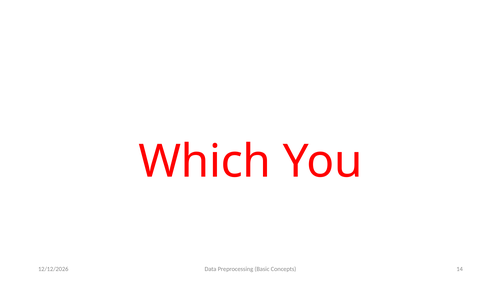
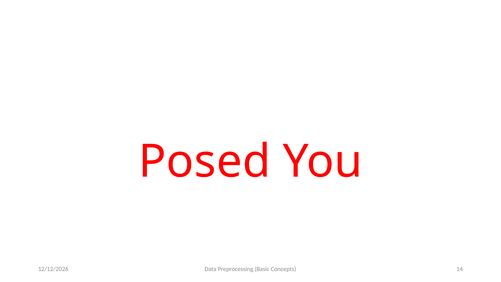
Which: Which -> Posed
